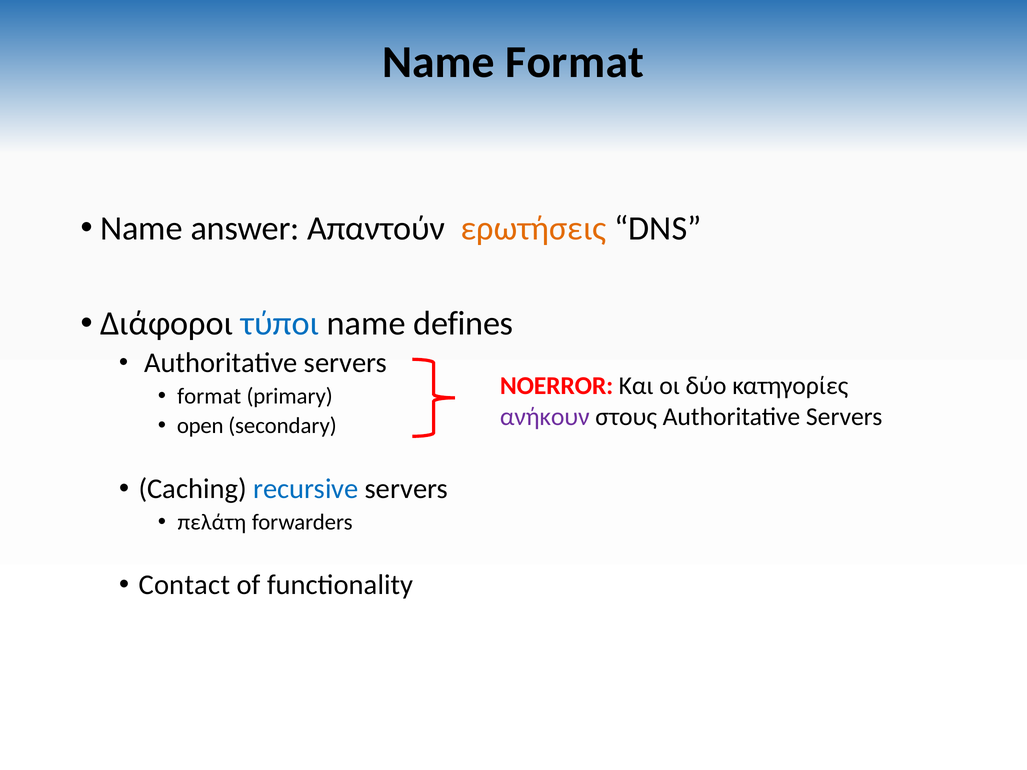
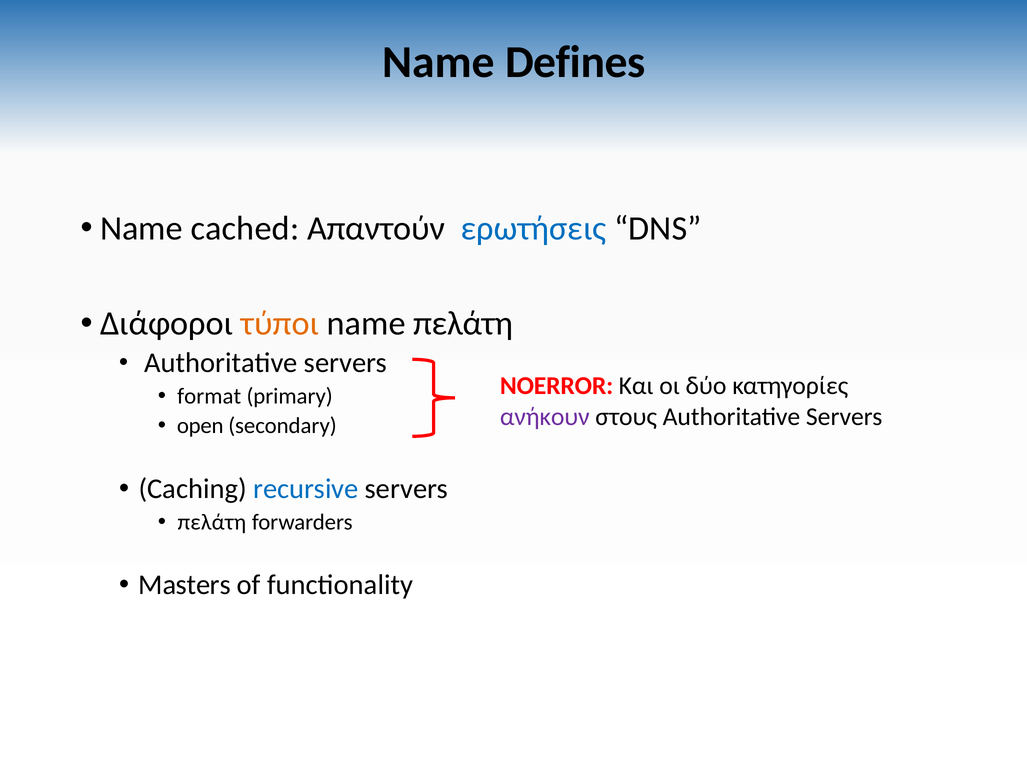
Name Format: Format -> Defines
answer: answer -> cached
ερωτήσεις colour: orange -> blue
τύποι colour: blue -> orange
name defines: defines -> πελάτη
Contact: Contact -> Masters
